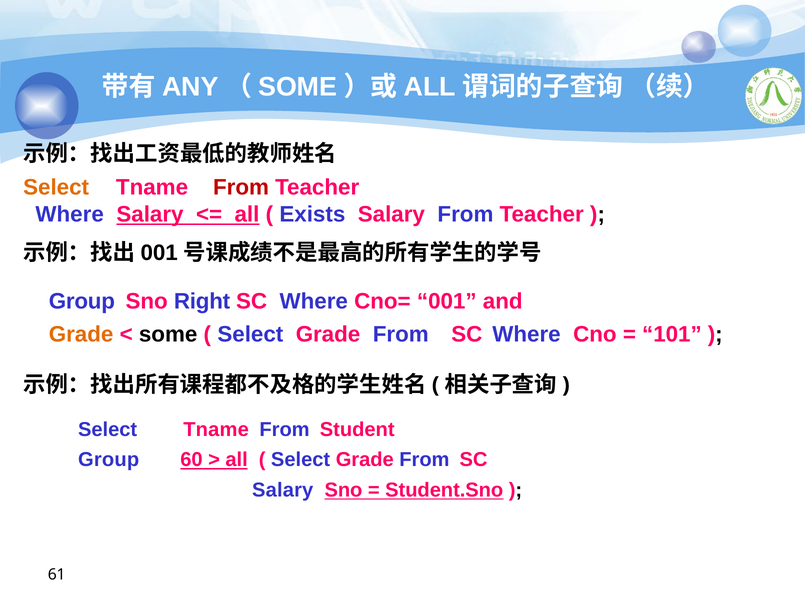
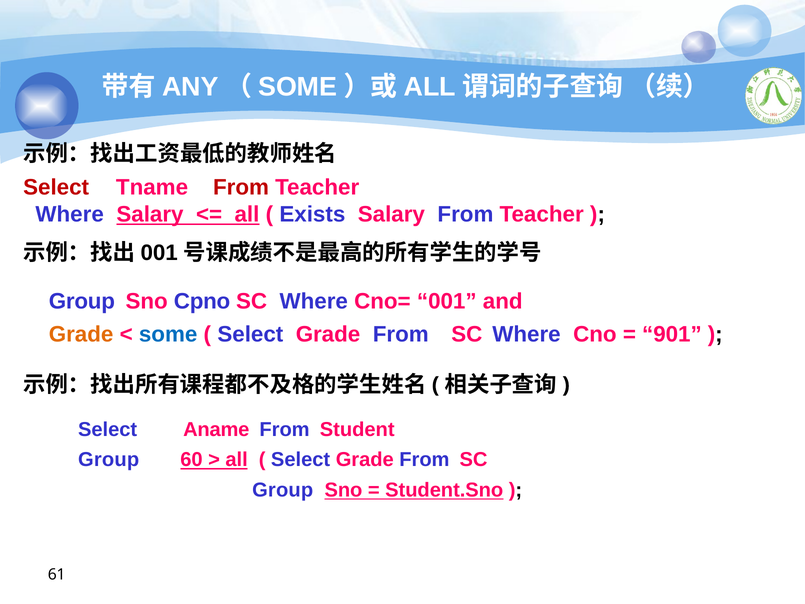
Select at (56, 187) colour: orange -> red
Right: Right -> Cpno
some colour: black -> blue
101: 101 -> 901
Tname at (216, 429): Tname -> Aname
Salary at (283, 490): Salary -> Group
